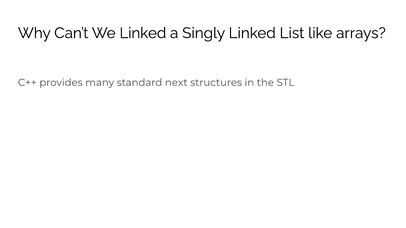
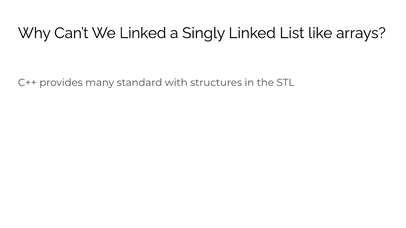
next: next -> with
